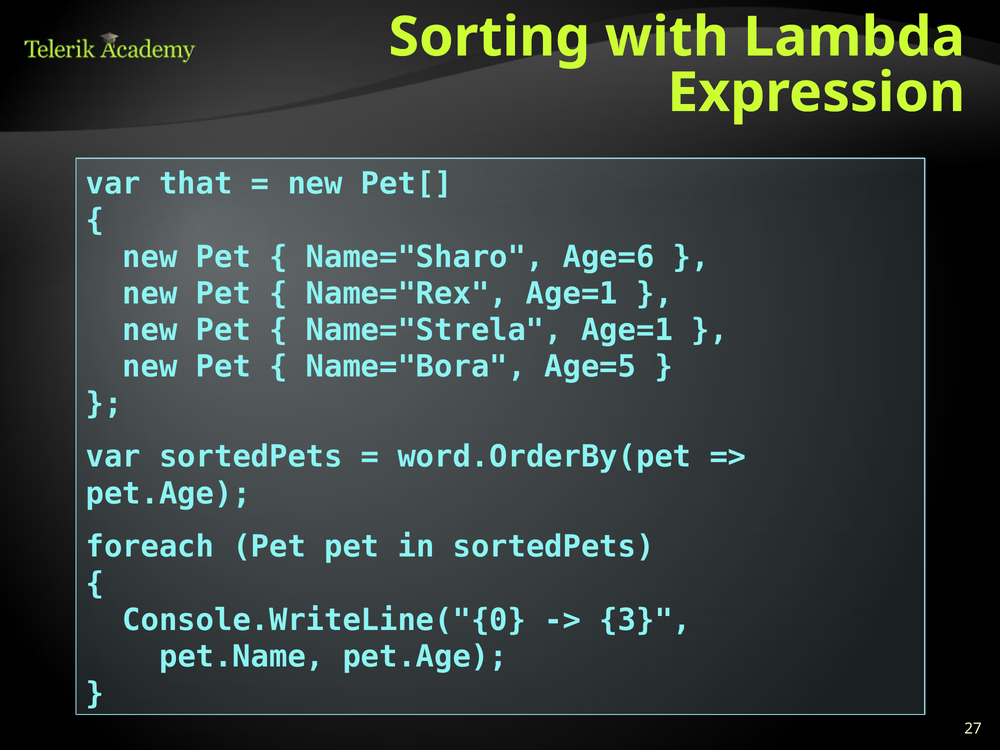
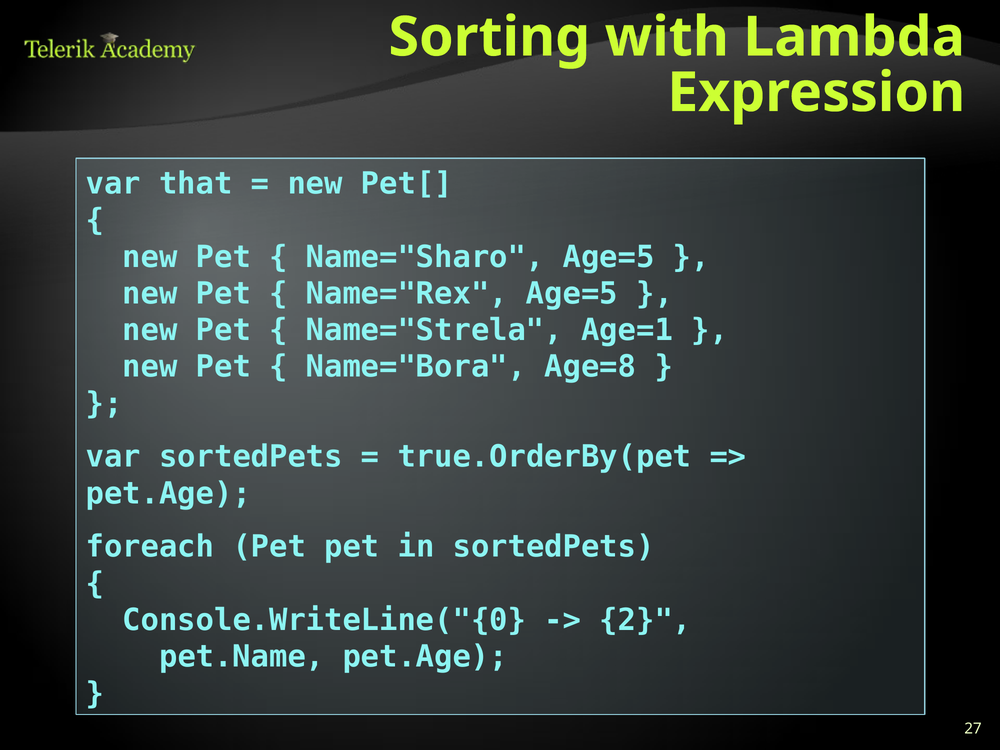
Name="Sharo Age=6: Age=6 -> Age=5
Name="Rex Age=1: Age=1 -> Age=5
Age=5: Age=5 -> Age=8
word.OrderBy(pet: word.OrderBy(pet -> true.OrderBy(pet
3: 3 -> 2
